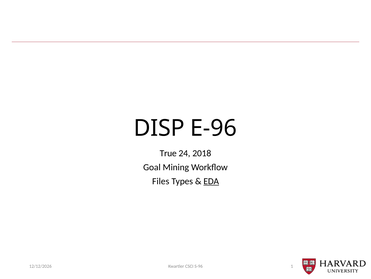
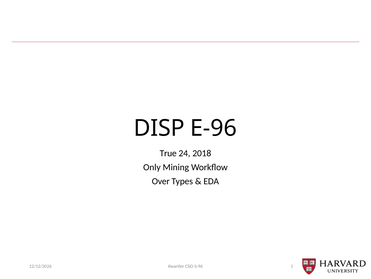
Goal: Goal -> Only
Files: Files -> Over
EDA underline: present -> none
